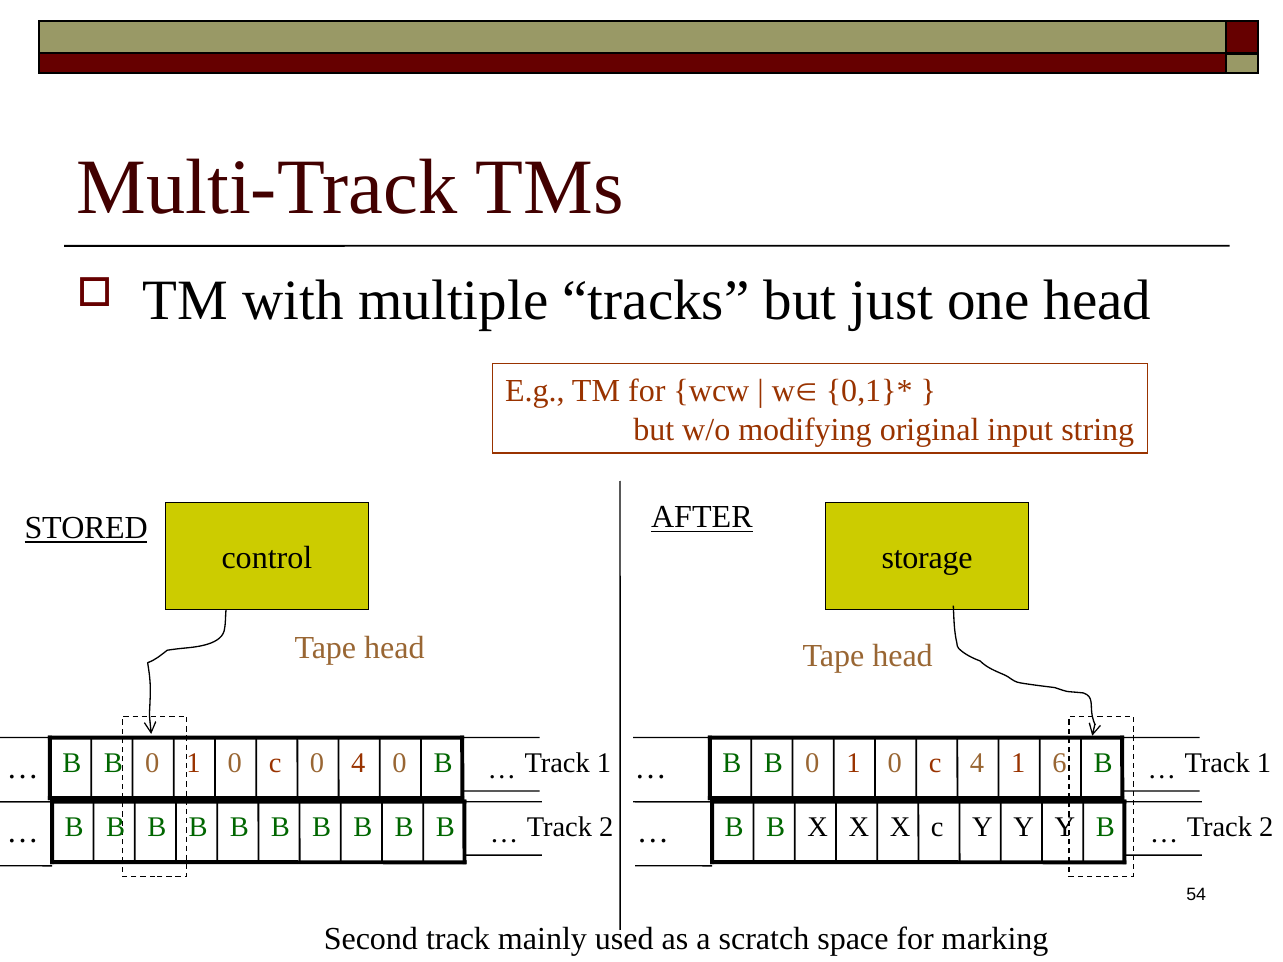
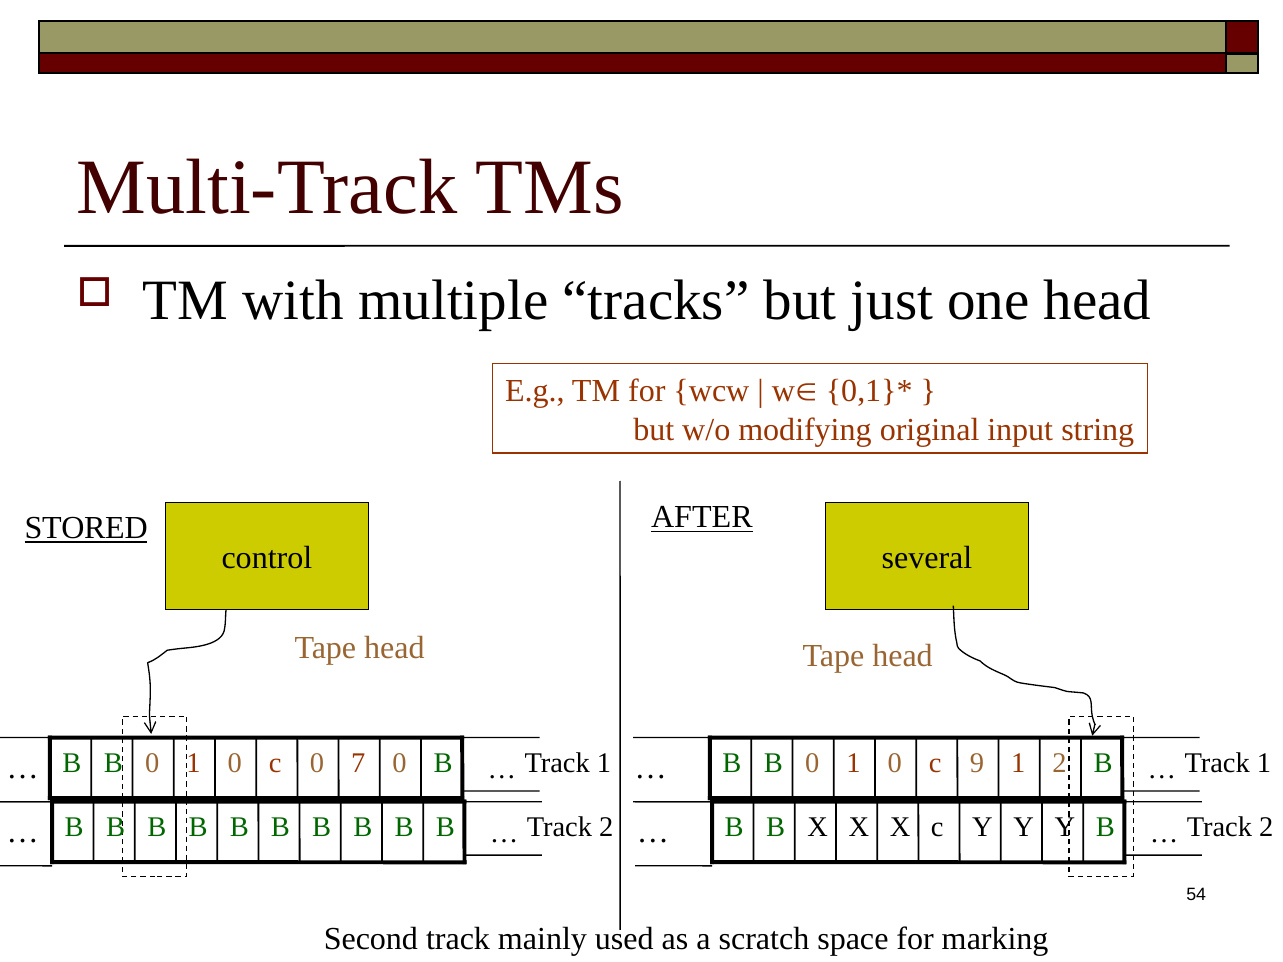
storage: storage -> several
0 4: 4 -> 7
c 4: 4 -> 9
0 6: 6 -> 2
